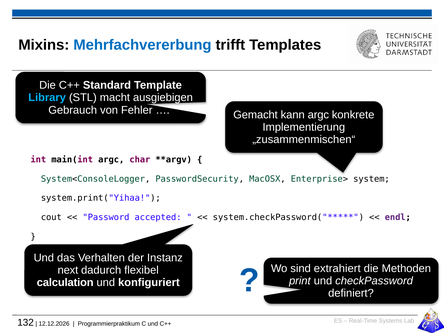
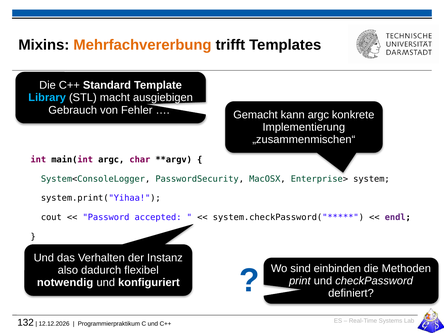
Mehrfachvererbung colour: blue -> orange
extrahiert: extrahiert -> einbinden
next: next -> also
calculation: calculation -> notwendig
